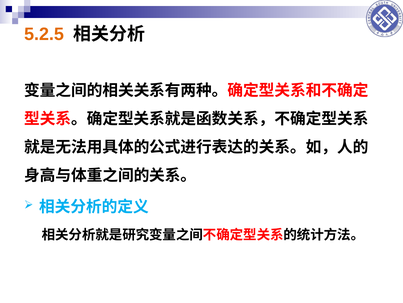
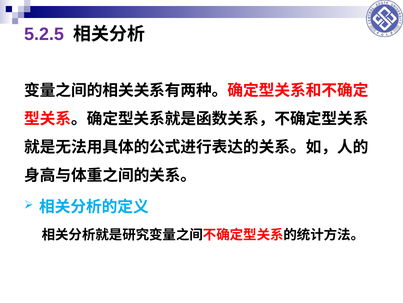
5.2.5 colour: orange -> purple
